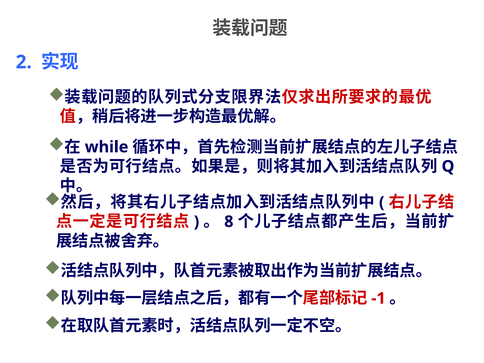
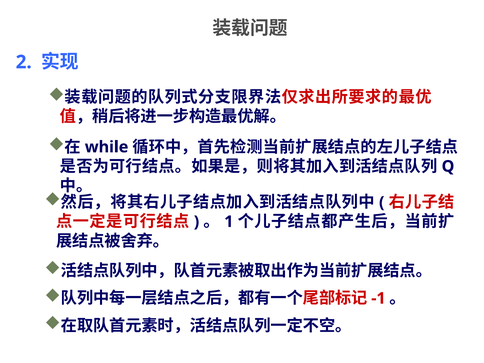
8: 8 -> 1
